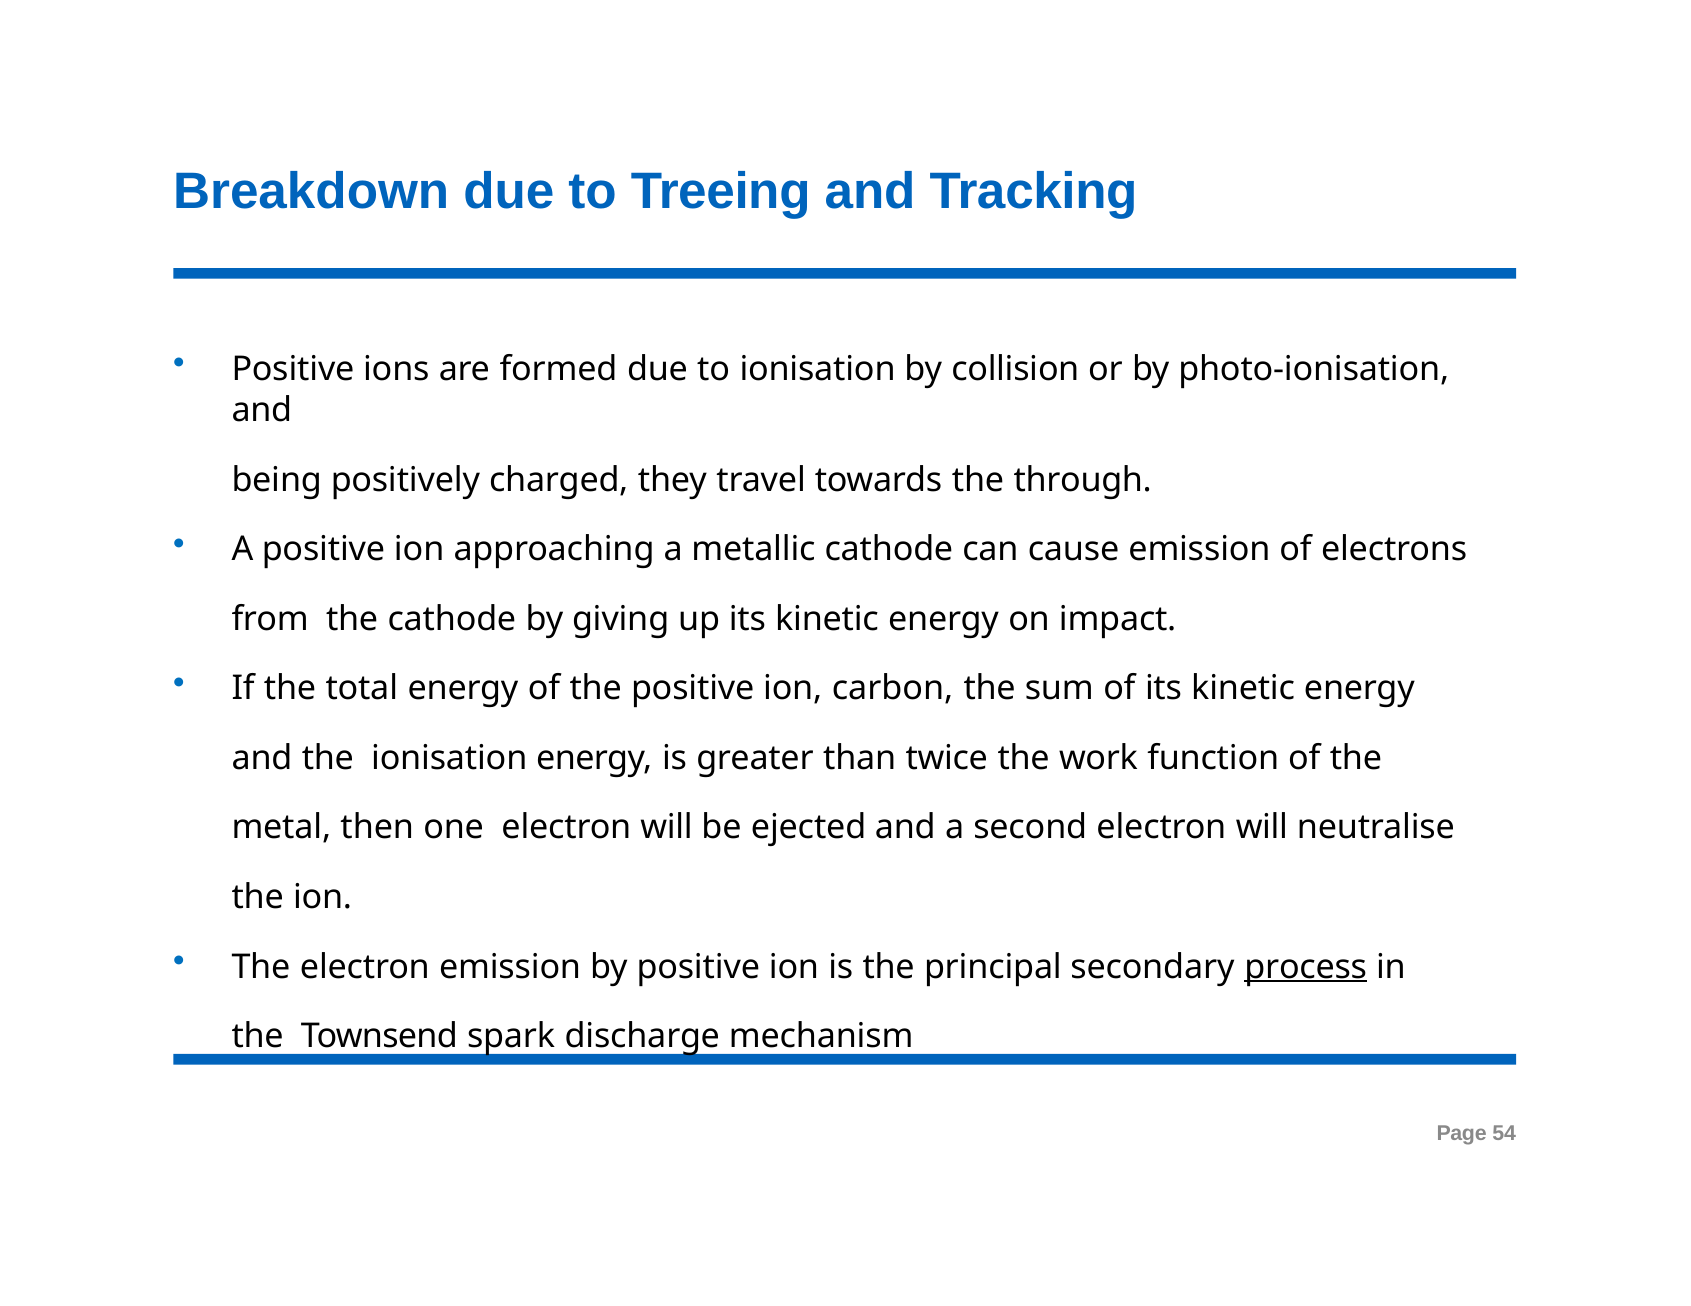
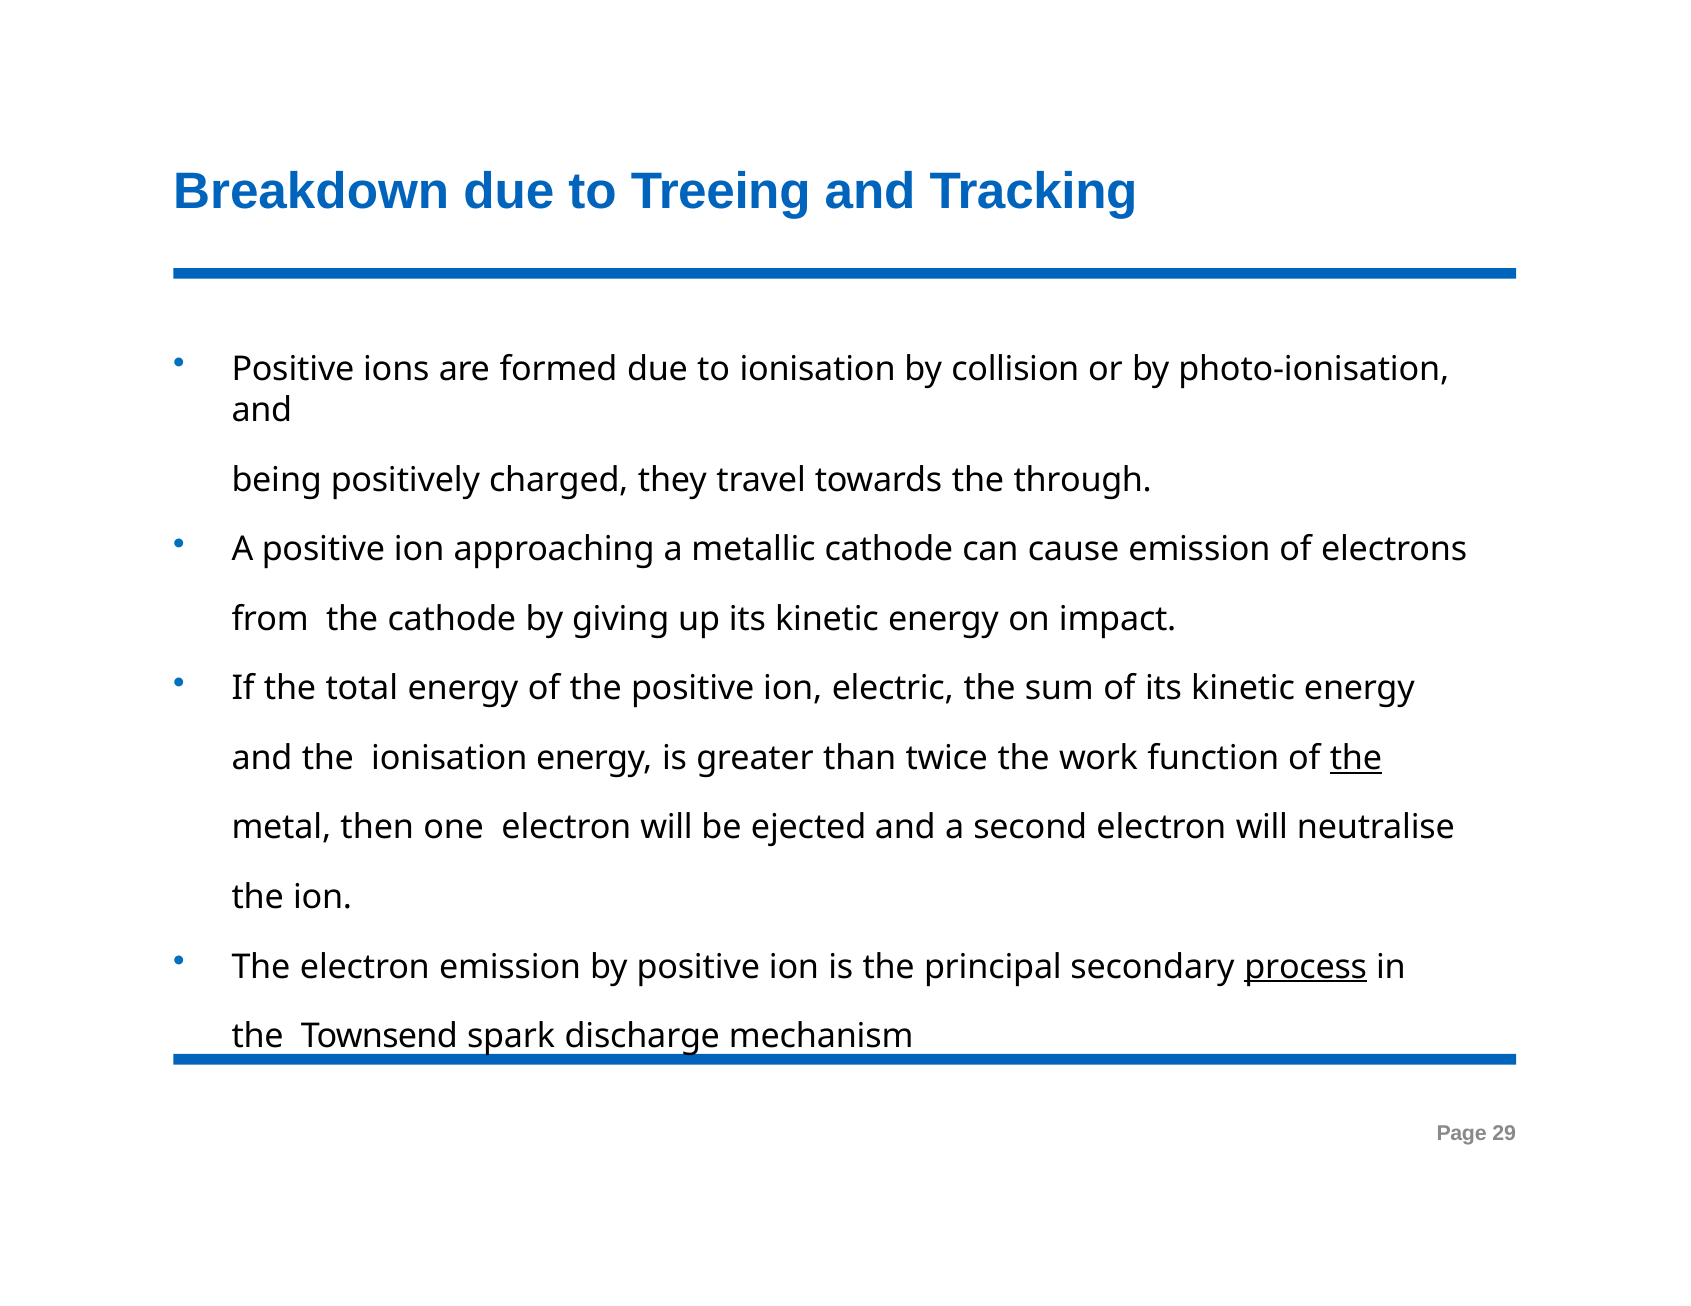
carbon: carbon -> electric
the at (1356, 758) underline: none -> present
54: 54 -> 29
